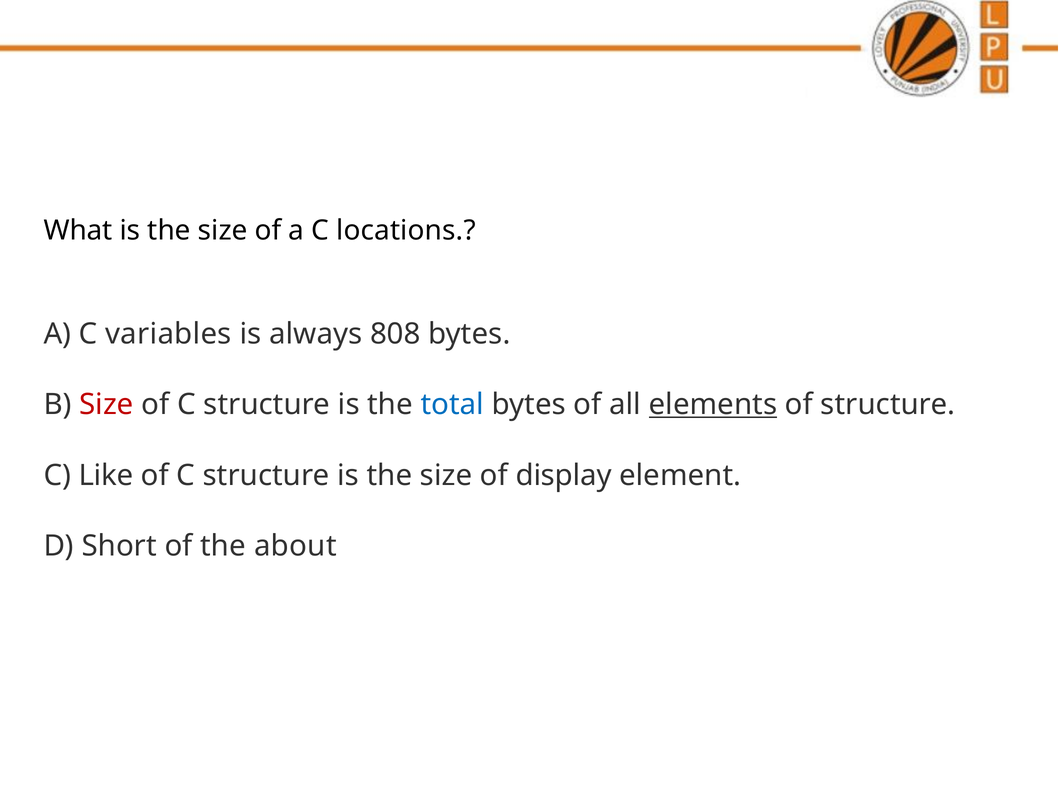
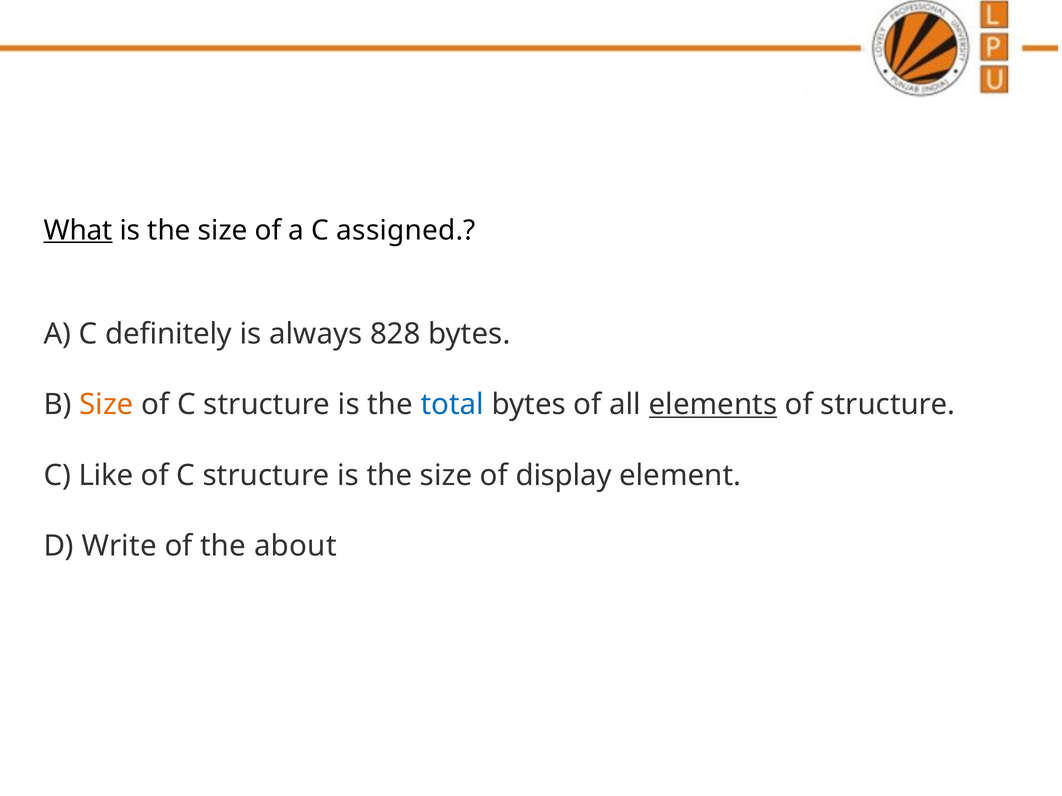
What underline: none -> present
locations: locations -> assigned
variables: variables -> definitely
808: 808 -> 828
Size at (106, 405) colour: red -> orange
Short: Short -> Write
